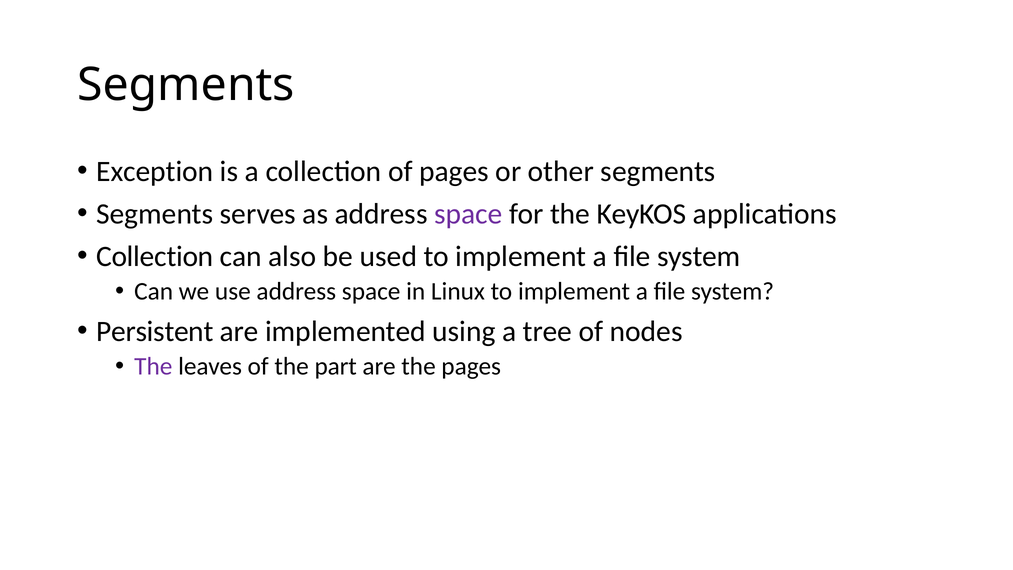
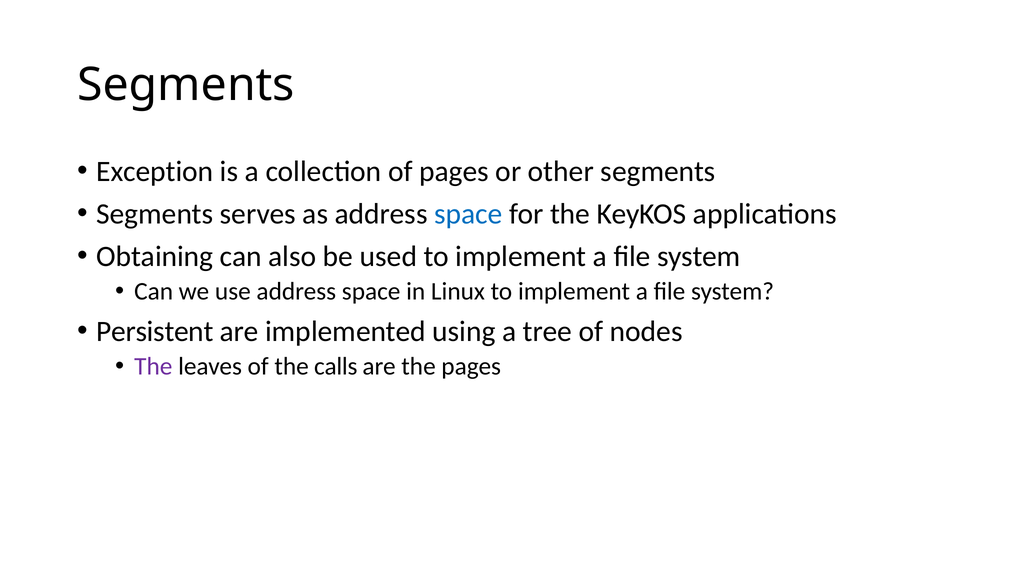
space at (468, 214) colour: purple -> blue
Collection at (155, 256): Collection -> Obtaining
part: part -> calls
